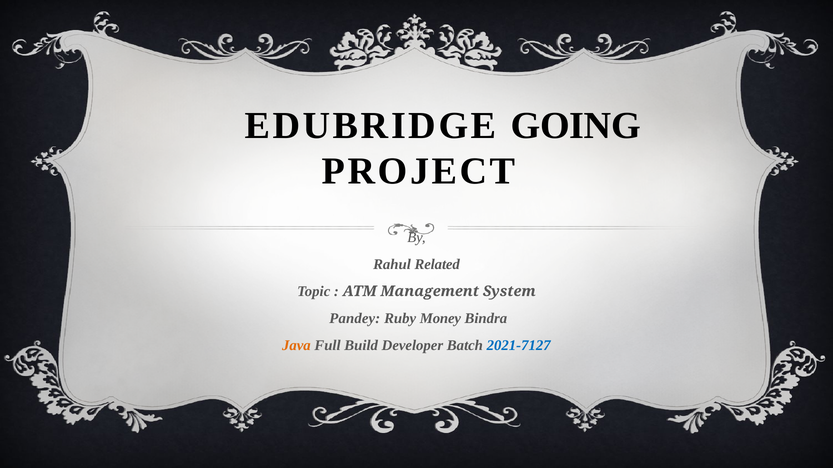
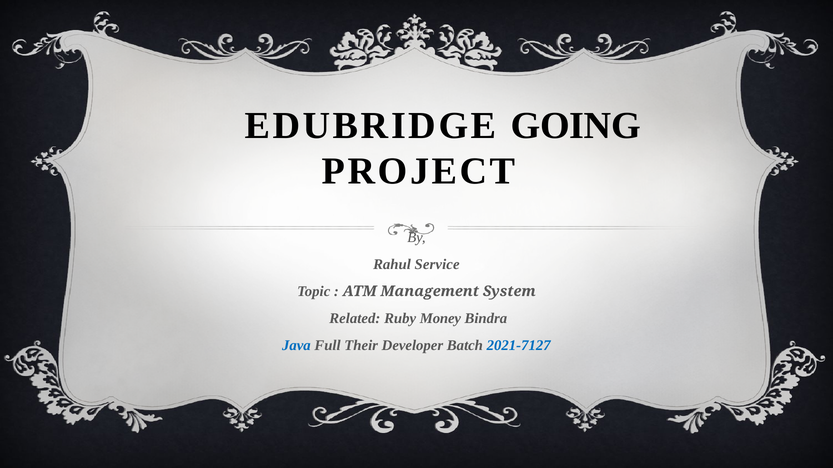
Related: Related -> Service
Pandey: Pandey -> Related
Java colour: orange -> blue
Build: Build -> Their
